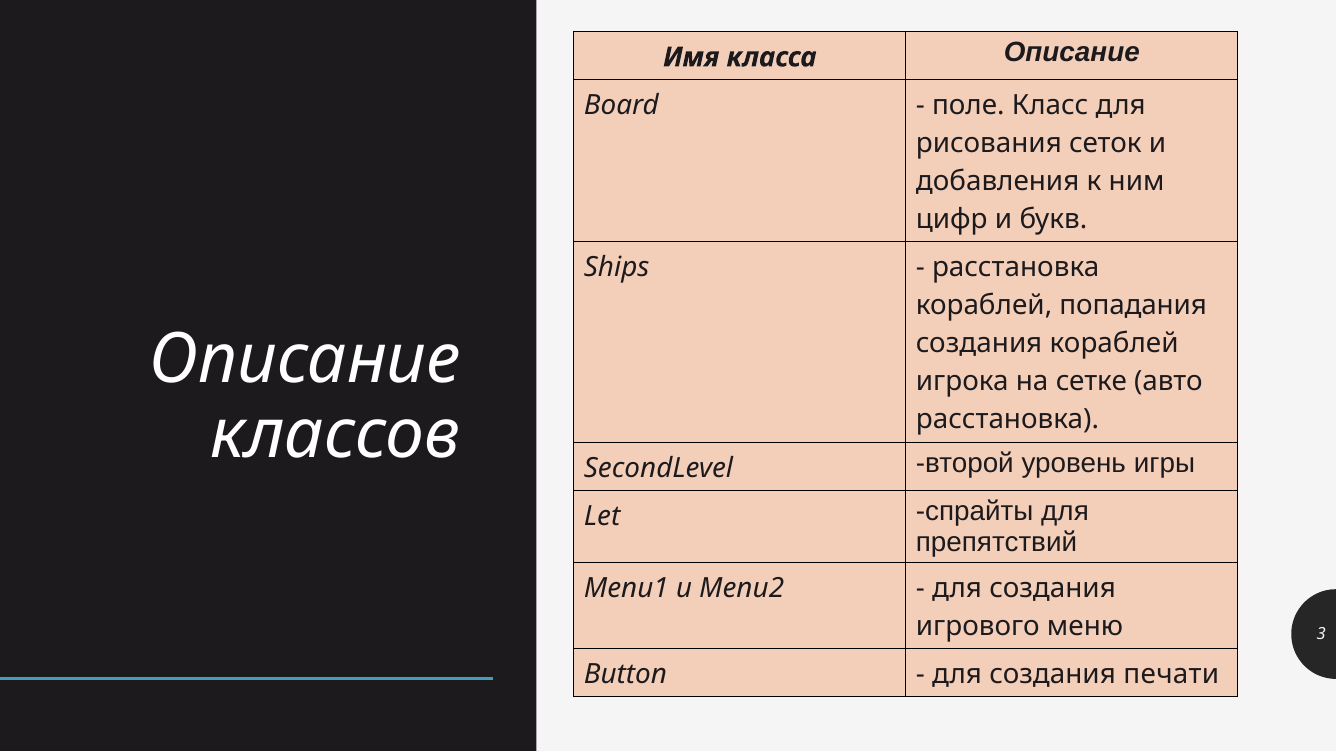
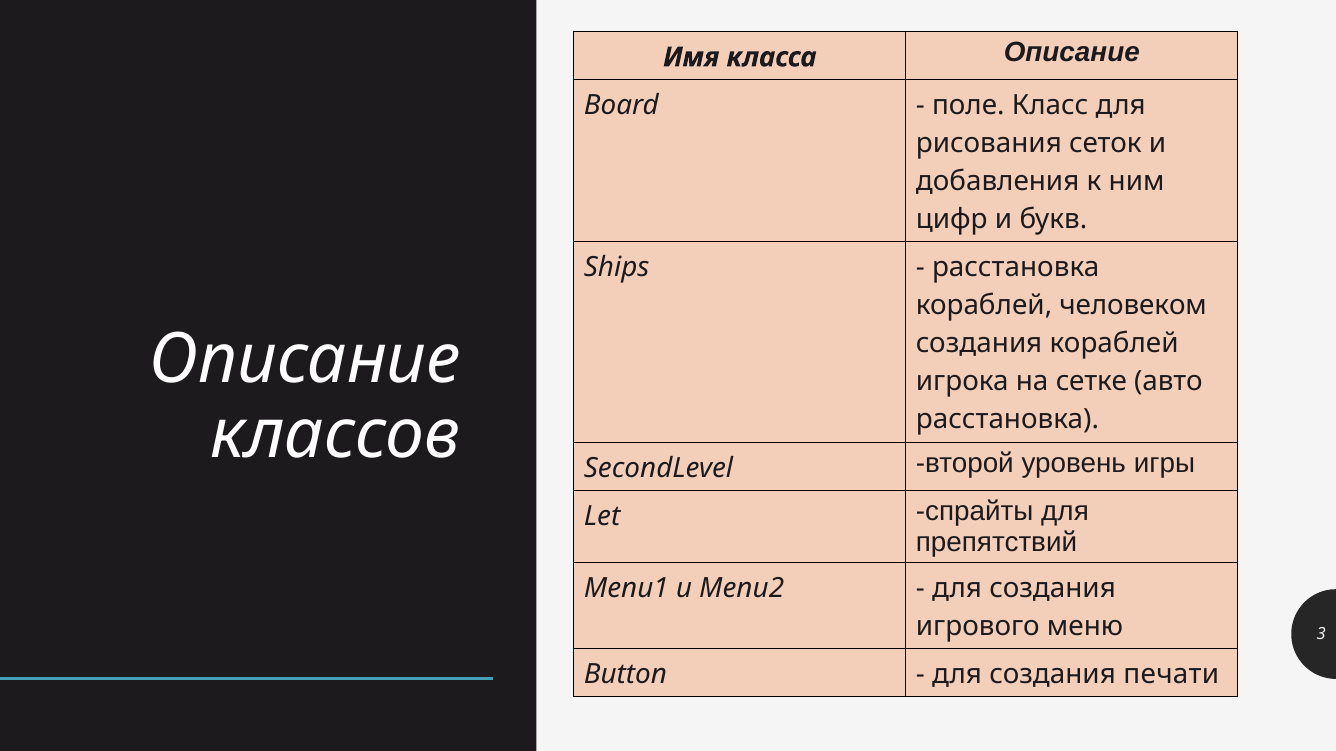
попадания: попадания -> человеком
